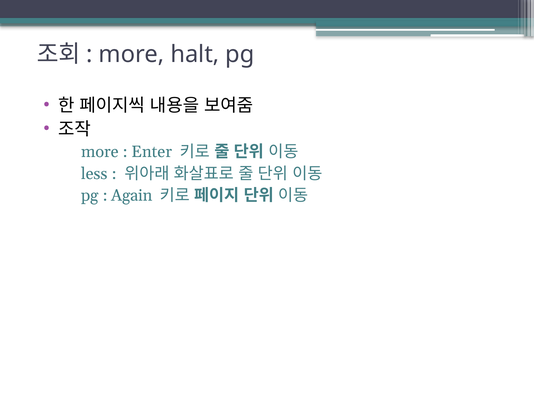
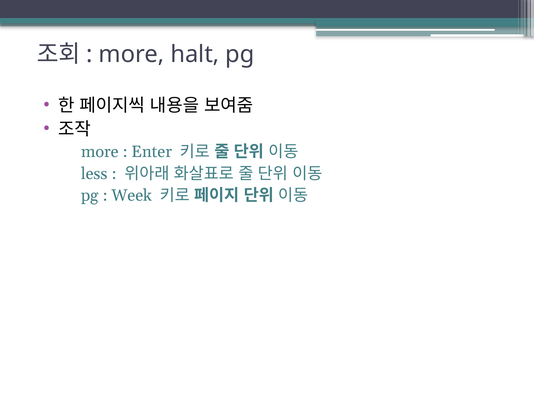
Again: Again -> Week
